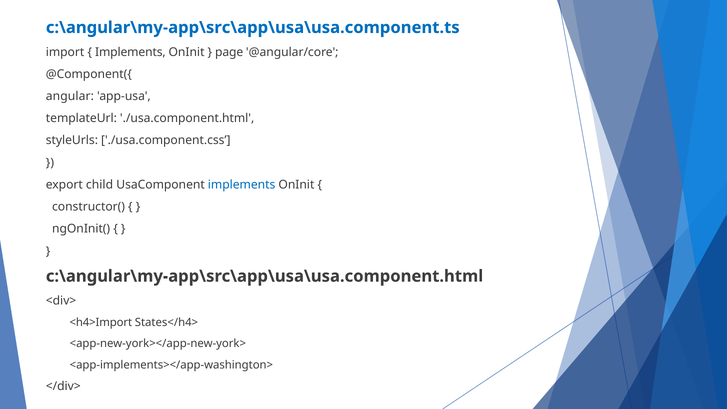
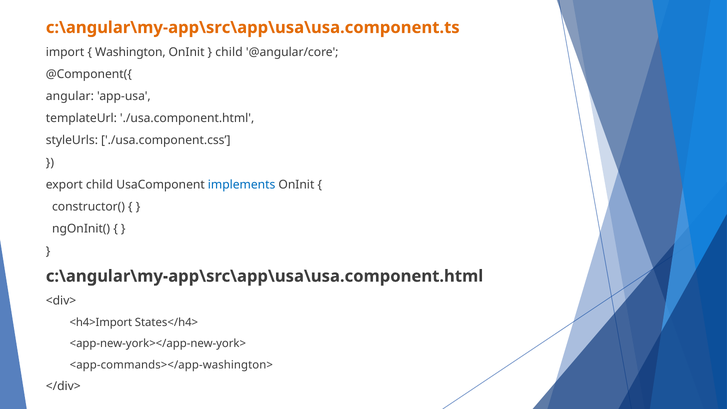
c:\angular\my-app\src\app\usa\usa.component.ts colour: blue -> orange
Implements at (130, 52): Implements -> Washington
page at (229, 52): page -> child
<app-implements></app-washington>: <app-implements></app-washington> -> <app-commands></app-washington>
